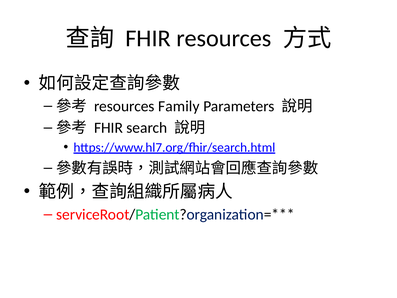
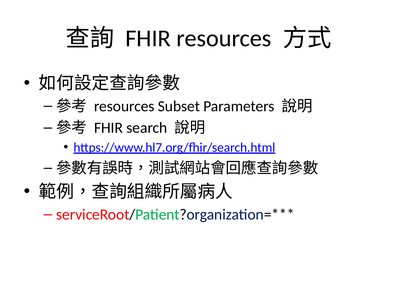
Family: Family -> Subset
